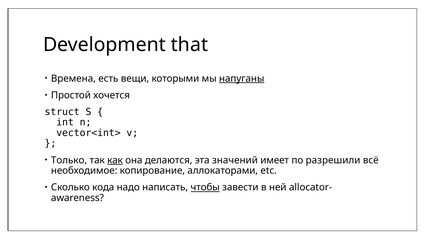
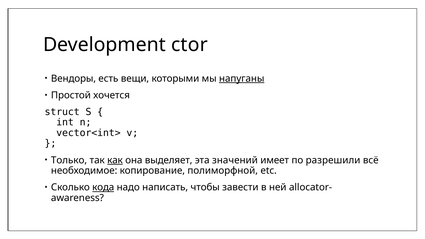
that: that -> ctor
Времена: Времена -> Вендоры
делаются: делаются -> выделяет
аллокаторами: аллокаторами -> полиморфной
кода underline: none -> present
чтобы underline: present -> none
